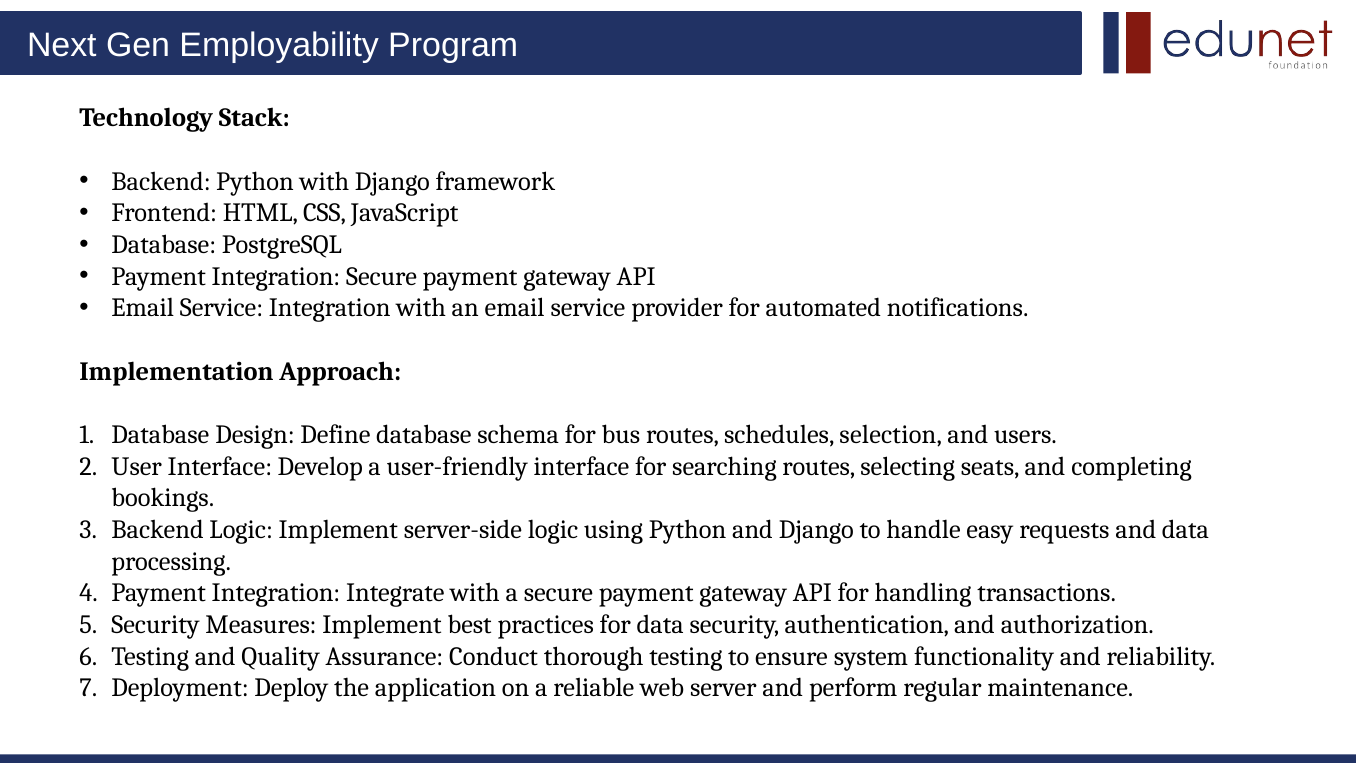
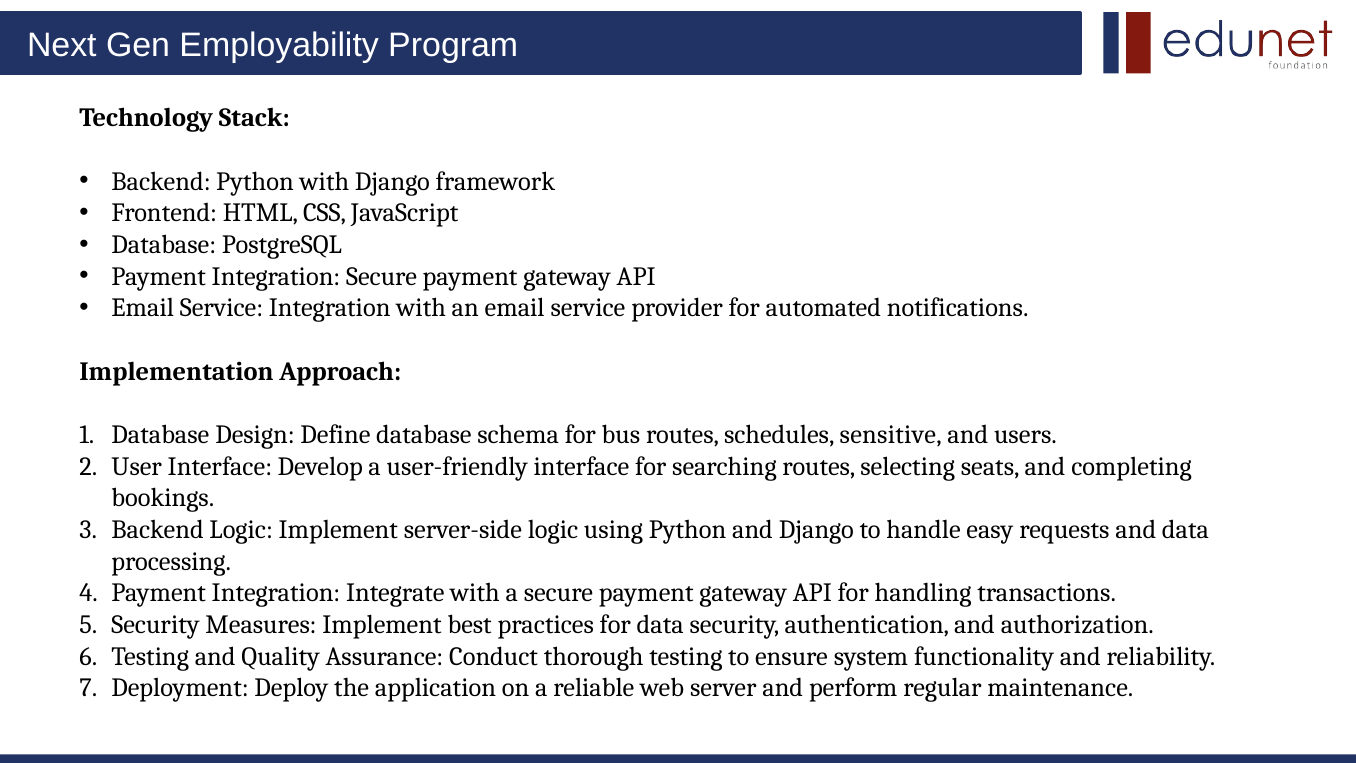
selection: selection -> sensitive
